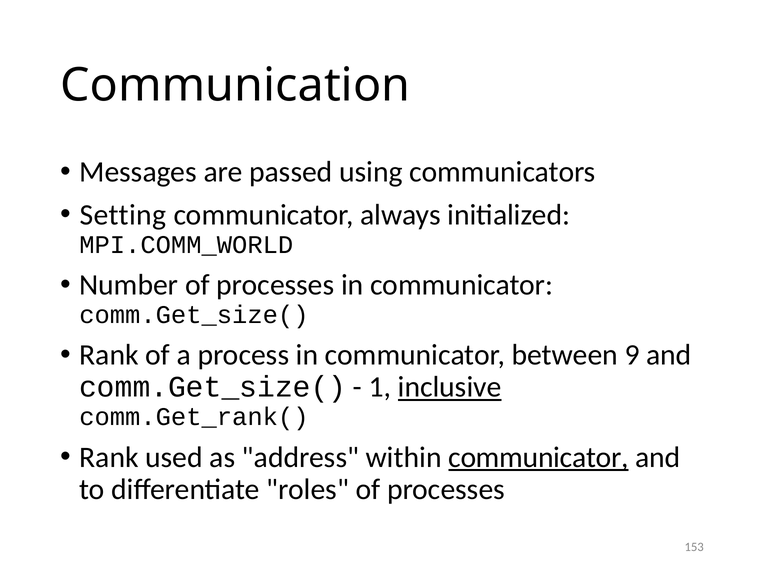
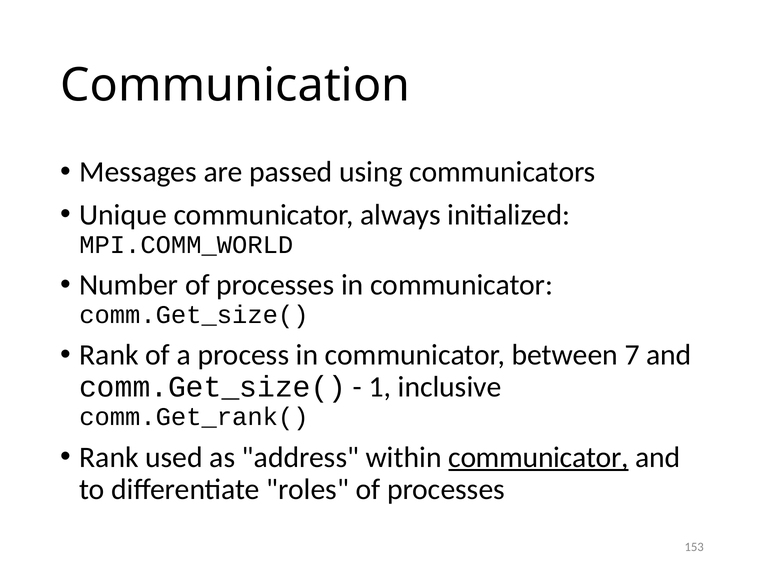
Setting: Setting -> Unique
9: 9 -> 7
inclusive underline: present -> none
